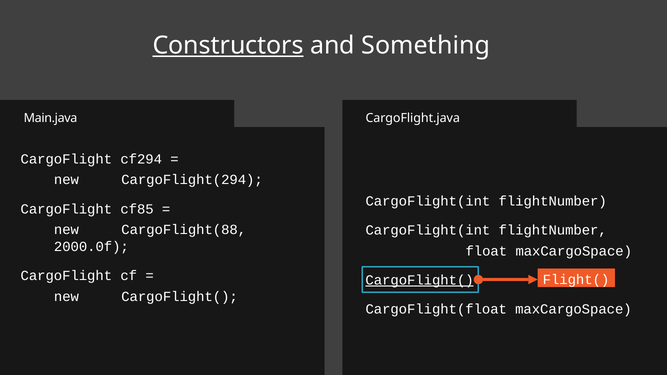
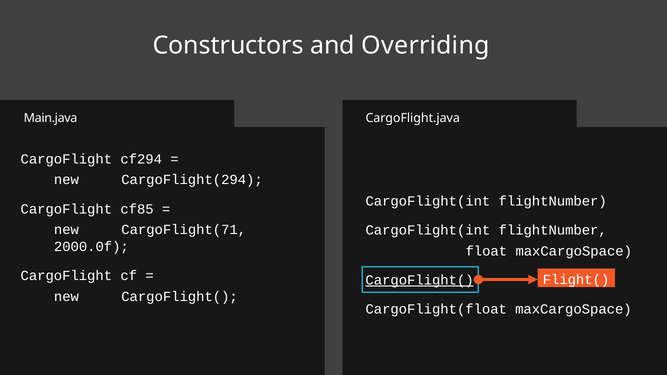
Constructors underline: present -> none
Something: Something -> Overriding
CargoFlight(88: CargoFlight(88 -> CargoFlight(71
